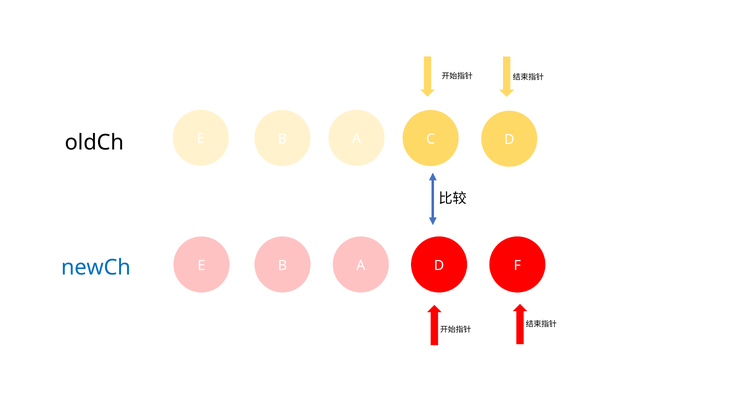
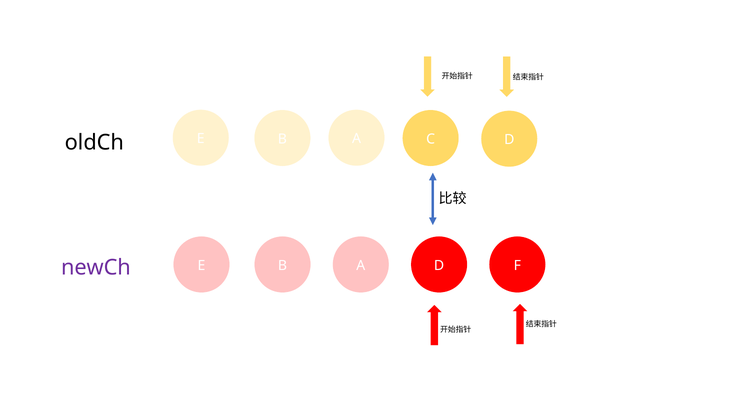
newCh colour: blue -> purple
